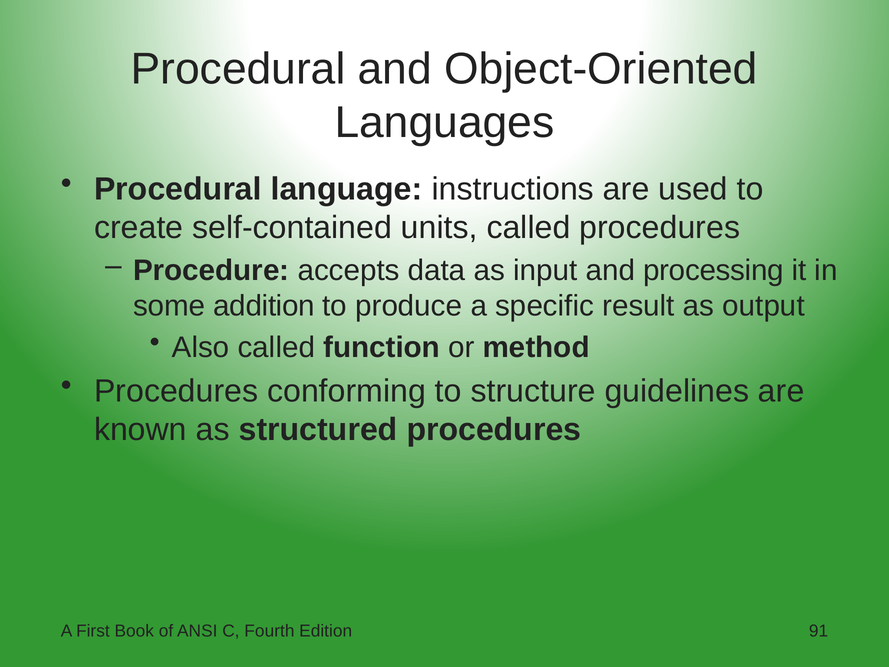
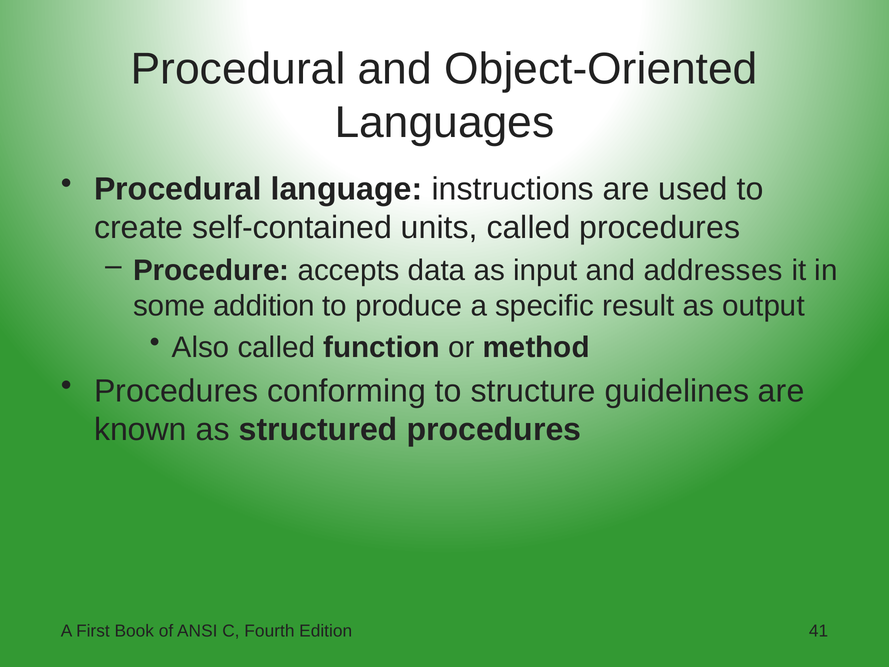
processing: processing -> addresses
91: 91 -> 41
